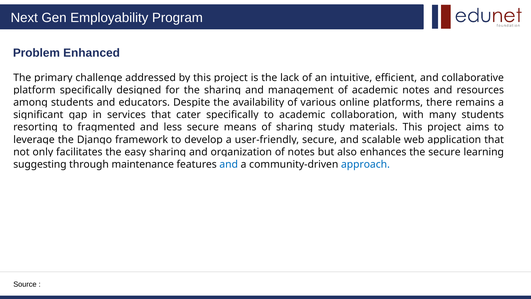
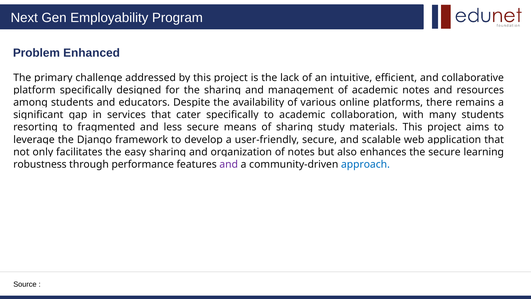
suggesting: suggesting -> robustness
maintenance: maintenance -> performance
and at (229, 164) colour: blue -> purple
